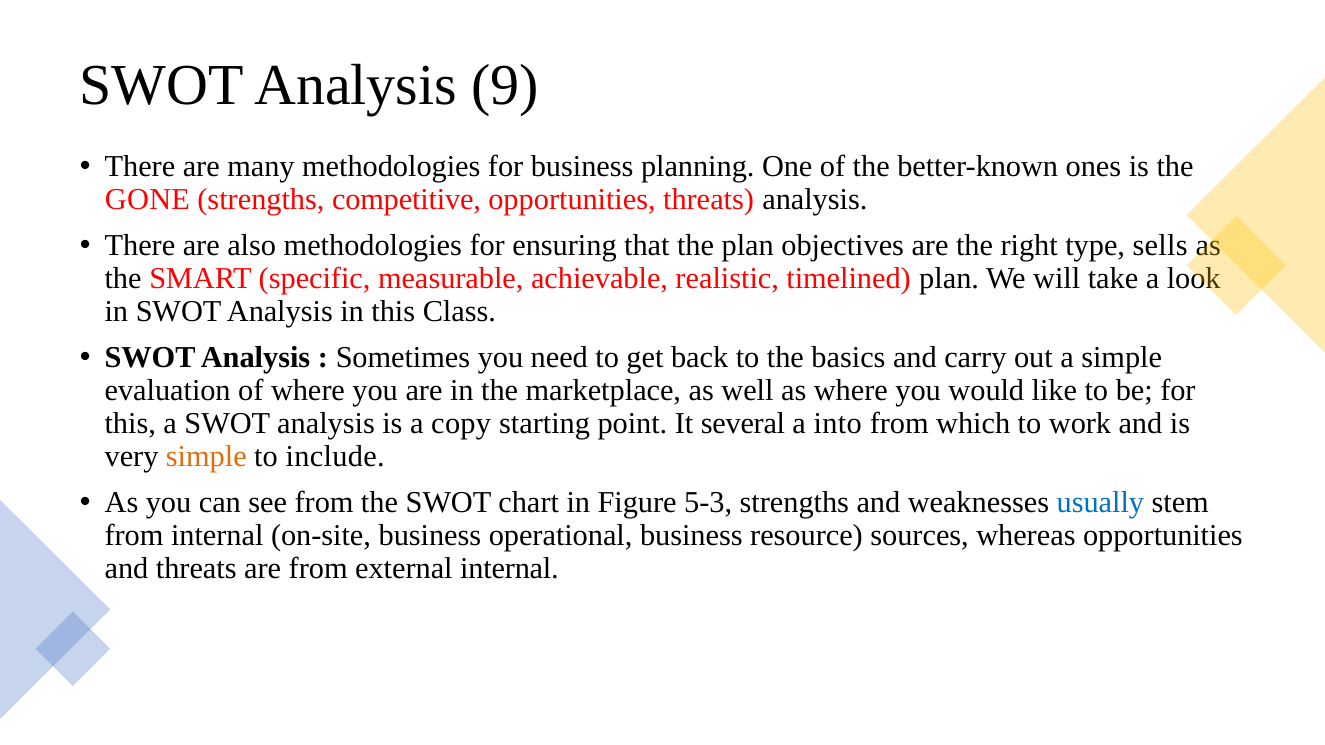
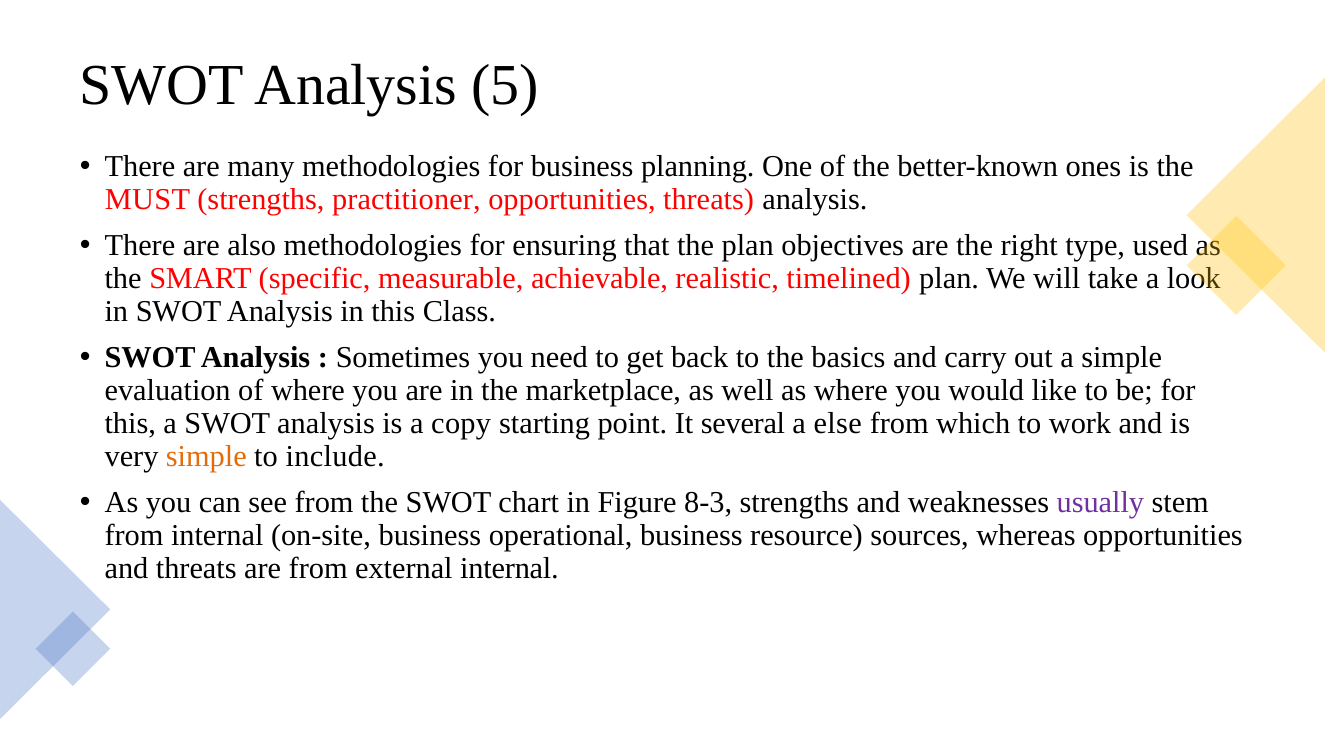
9: 9 -> 5
GONE: GONE -> MUST
competitive: competitive -> practitioner
sells: sells -> used
into: into -> else
5-3: 5-3 -> 8-3
usually colour: blue -> purple
